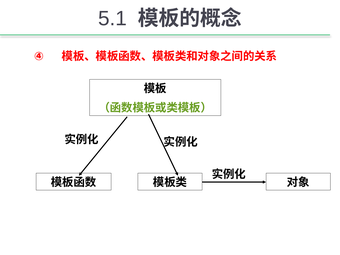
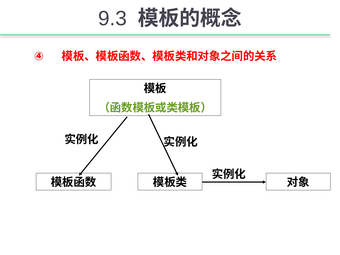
5.1: 5.1 -> 9.3
